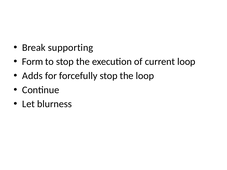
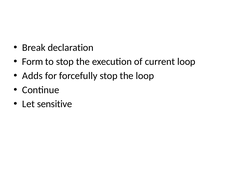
supporting: supporting -> declaration
blurness: blurness -> sensitive
